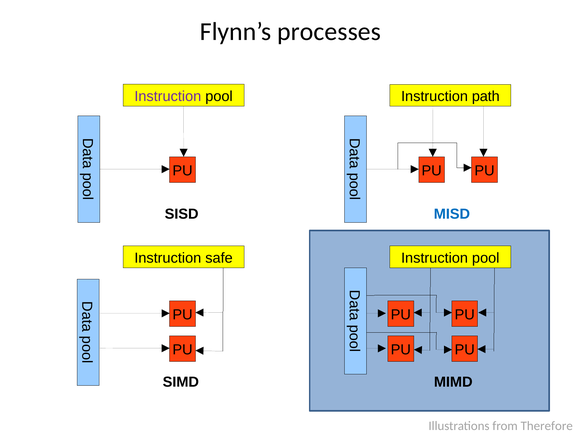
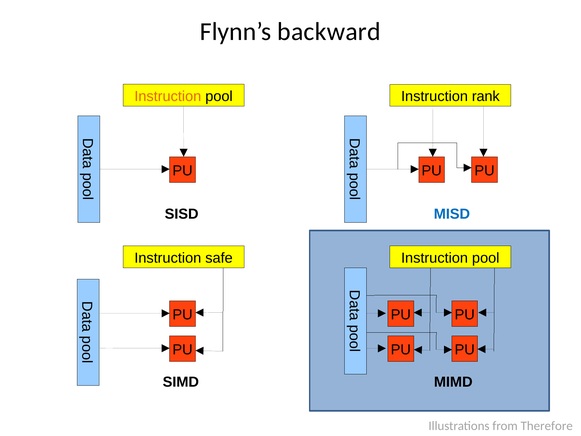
processes: processes -> backward
Instruction at (168, 96) colour: purple -> orange
path: path -> rank
